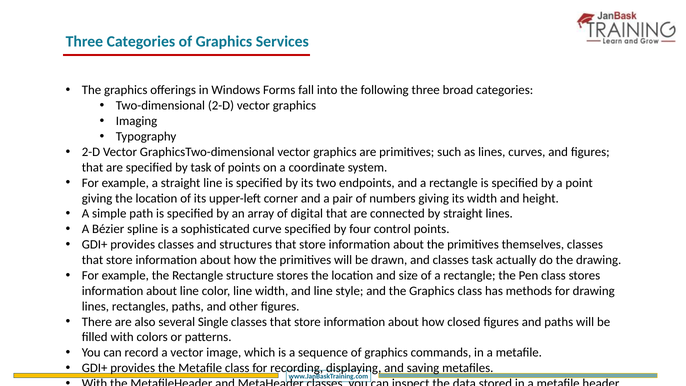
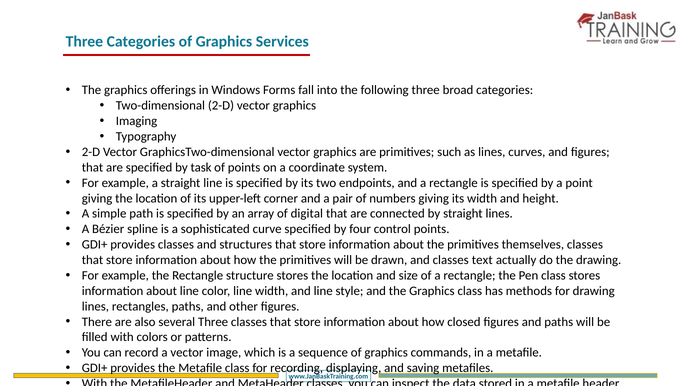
classes task: task -> text
several Single: Single -> Three
